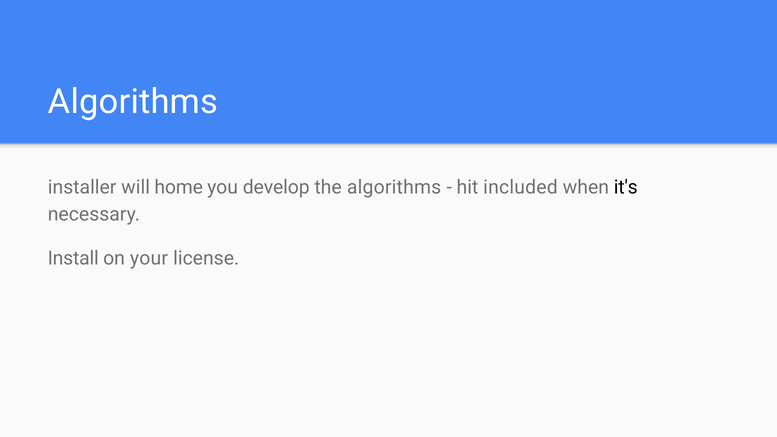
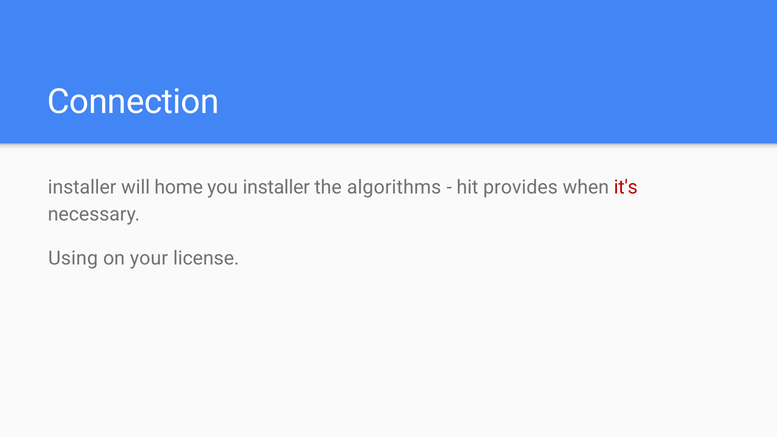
Algorithms at (133, 102): Algorithms -> Connection
you develop: develop -> installer
included: included -> provides
it's colour: black -> red
Install: Install -> Using
